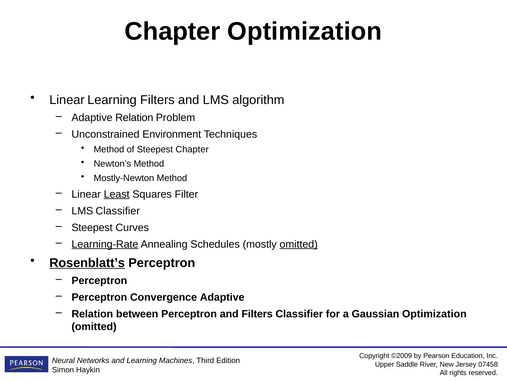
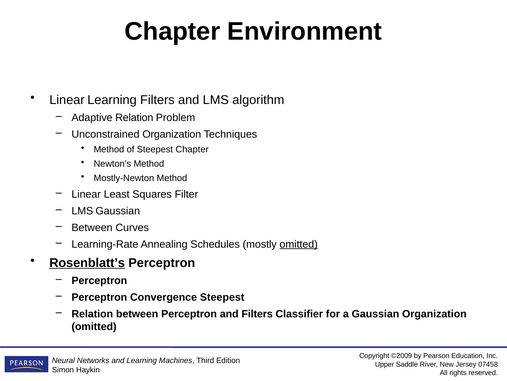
Chapter Optimization: Optimization -> Environment
Unconstrained Environment: Environment -> Organization
Least underline: present -> none
LMS Classifier: Classifier -> Gaussian
Steepest at (92, 227): Steepest -> Between
Learning-Rate underline: present -> none
Convergence Adaptive: Adaptive -> Steepest
Gaussian Optimization: Optimization -> Organization
